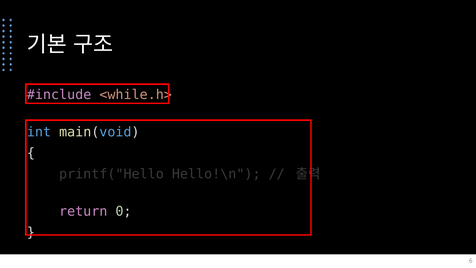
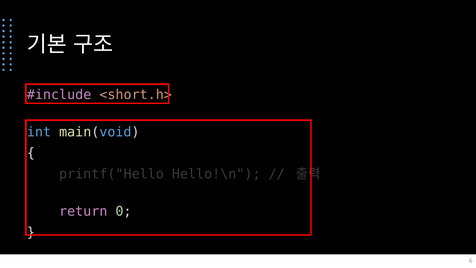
<while.h>: <while.h> -> <short.h>
